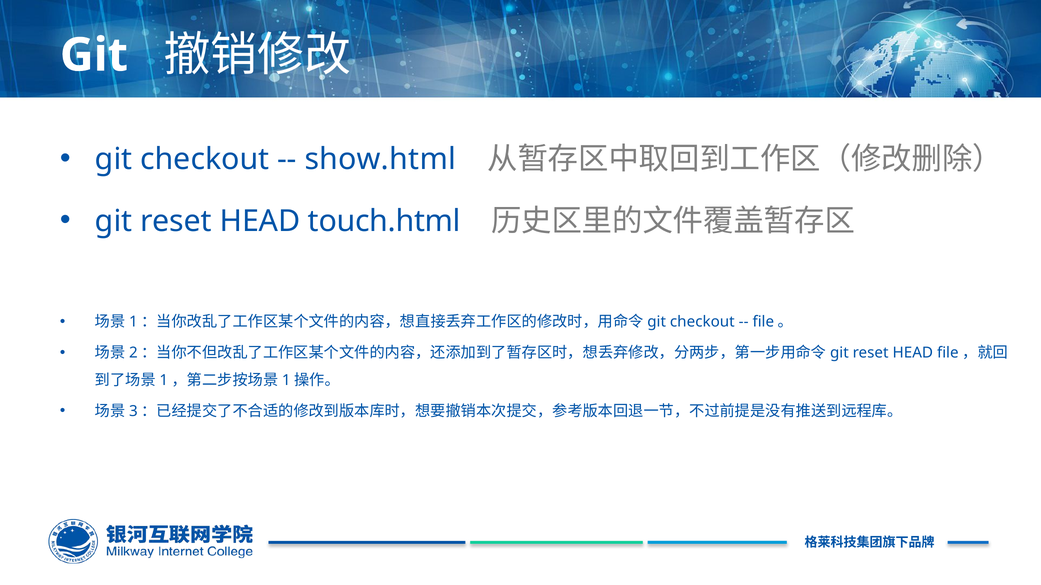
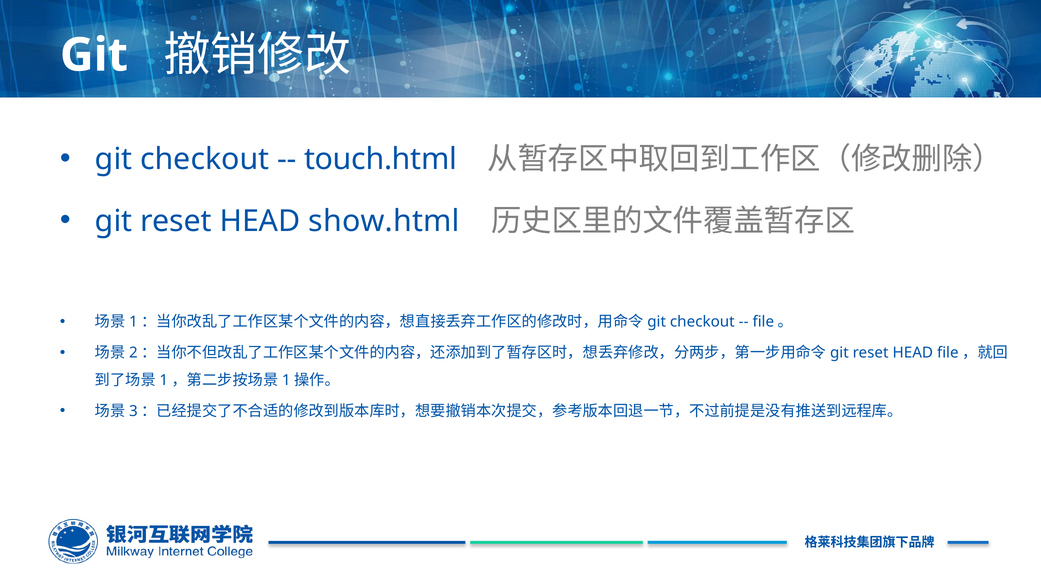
show.html: show.html -> touch.html
touch.html: touch.html -> show.html
